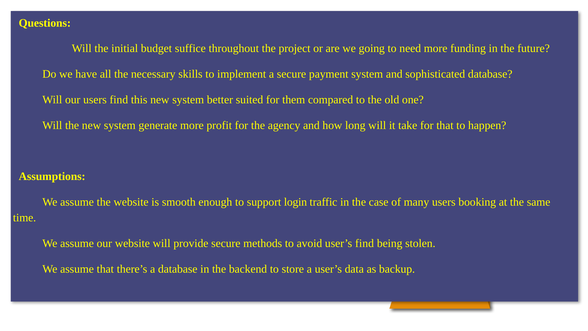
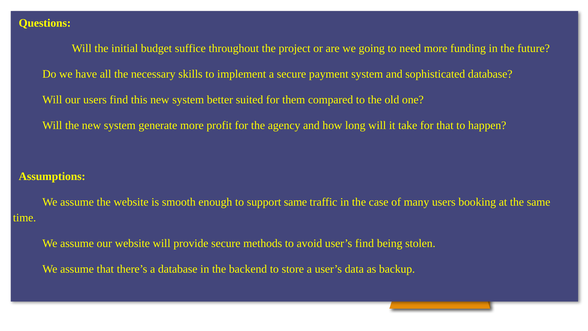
support login: login -> same
